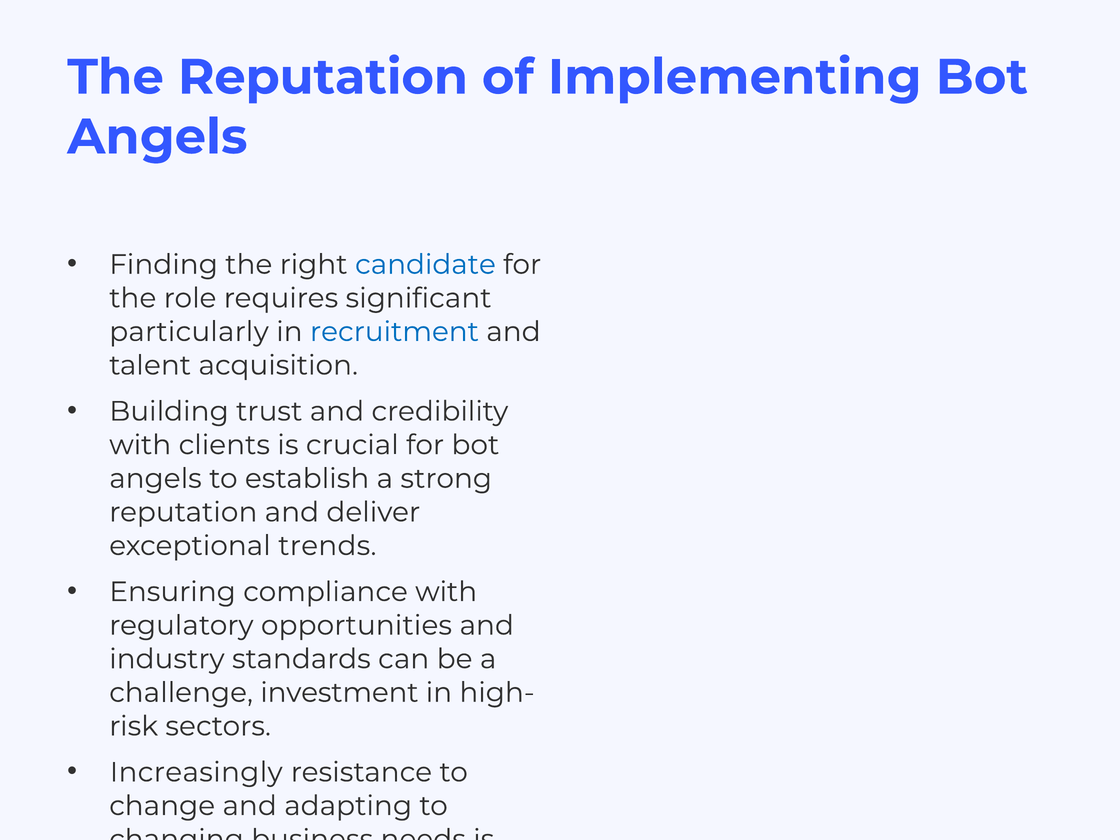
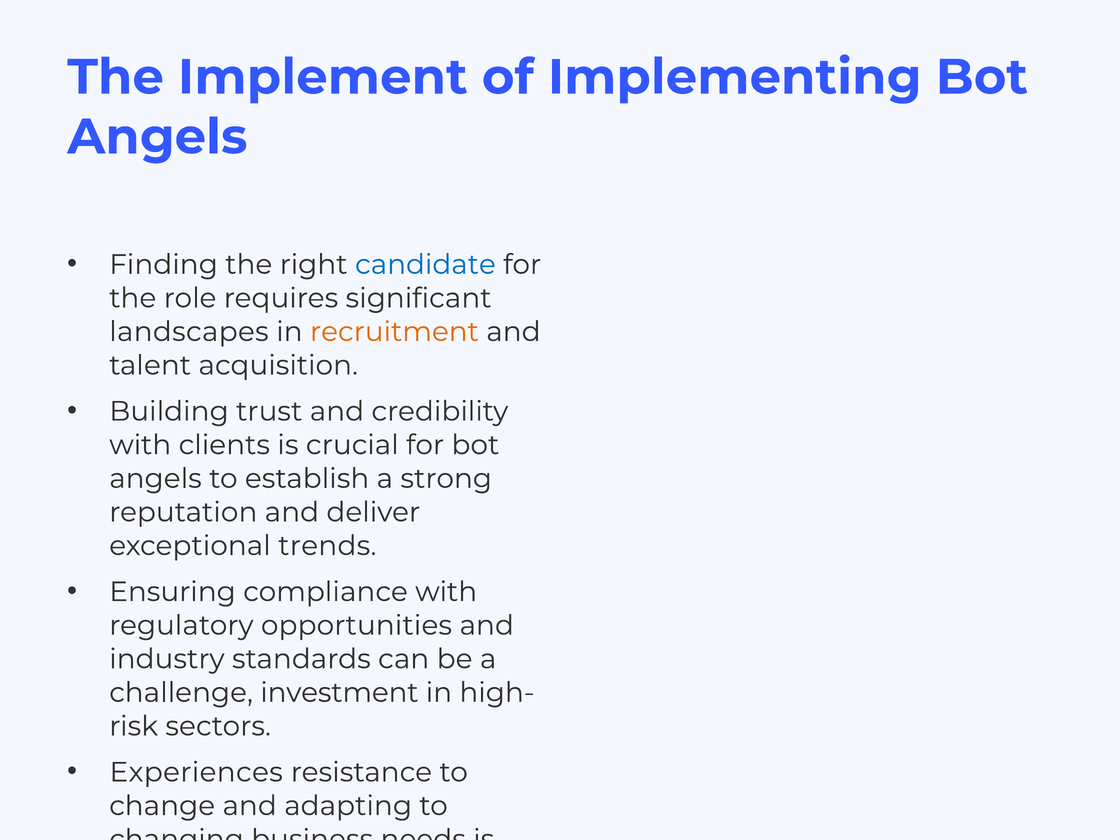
The Reputation: Reputation -> Implement
particularly: particularly -> landscapes
recruitment colour: blue -> orange
Increasingly: Increasingly -> Experiences
